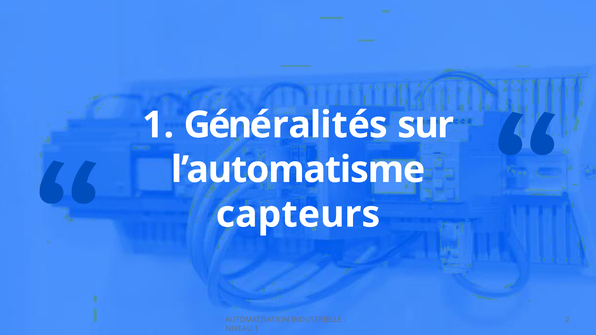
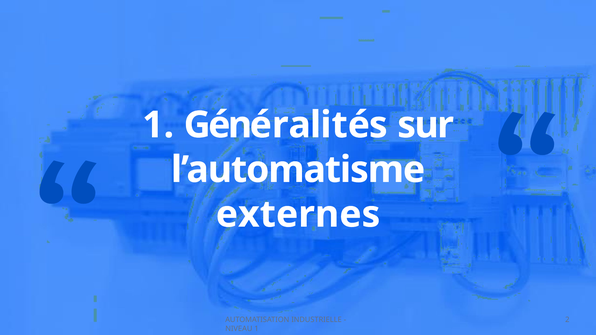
capteurs: capteurs -> externes
